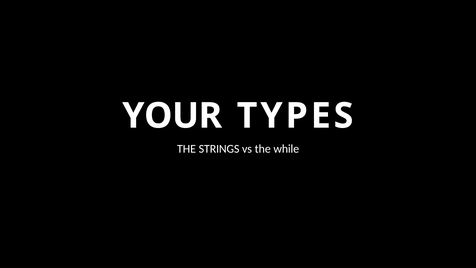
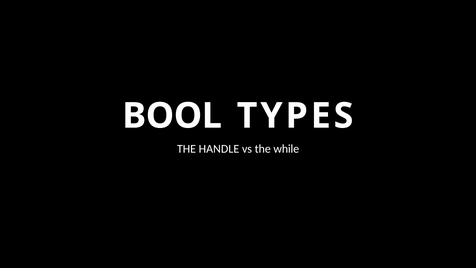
YOUR: YOUR -> BOOL
STRINGS: STRINGS -> HANDLE
